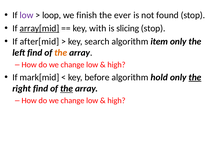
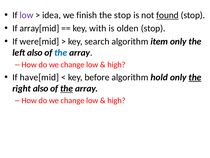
loop: loop -> idea
the ever: ever -> stop
found underline: none -> present
array[mid underline: present -> none
slicing: slicing -> olden
after[mid: after[mid -> were[mid
left find: find -> also
the at (61, 53) colour: orange -> blue
mark[mid: mark[mid -> have[mid
right find: find -> also
